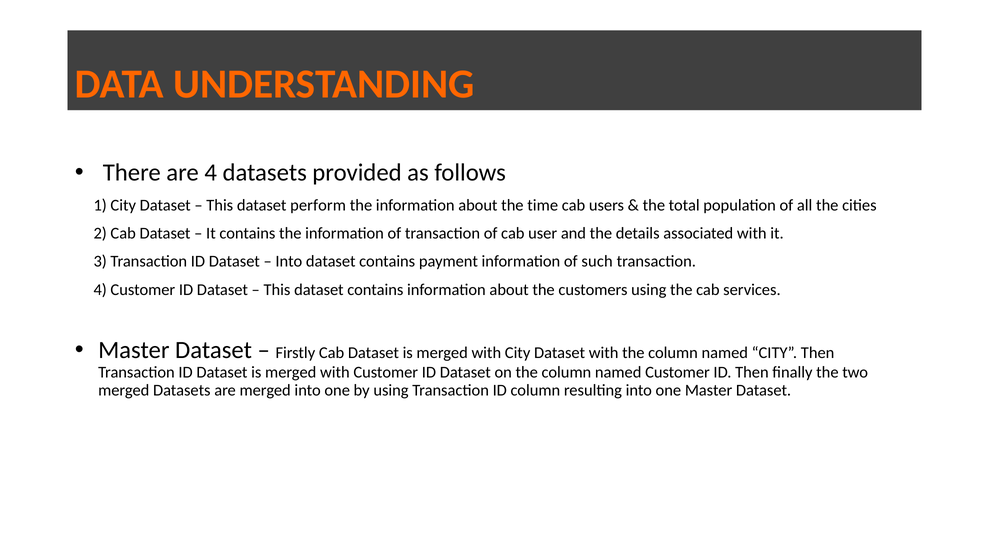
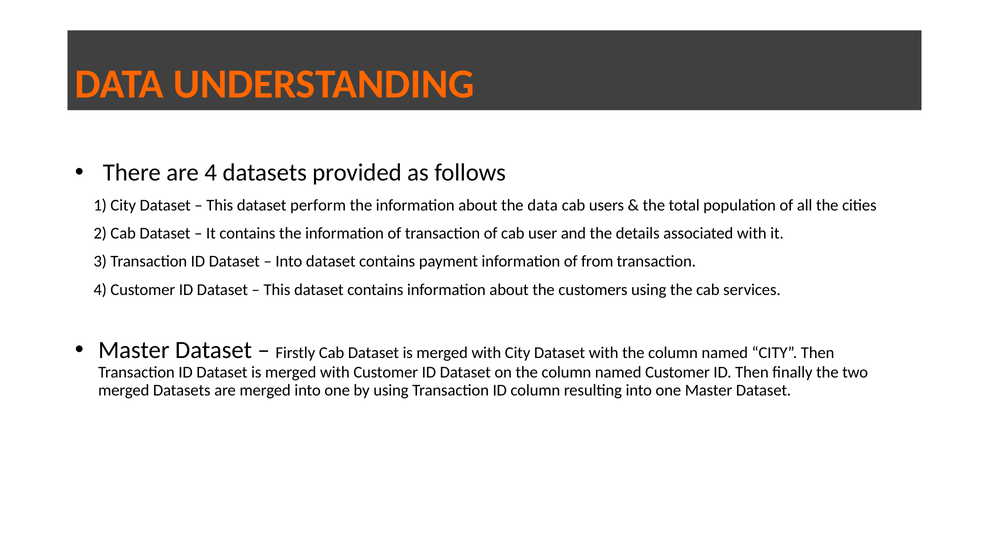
the time: time -> data
such: such -> from
